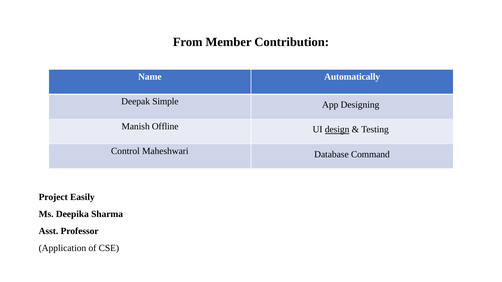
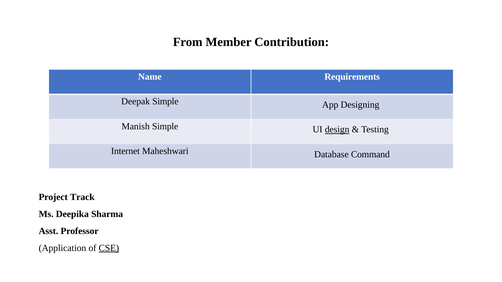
Automatically: Automatically -> Requirements
Manish Offline: Offline -> Simple
Control: Control -> Internet
Easily: Easily -> Track
CSE underline: none -> present
